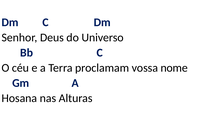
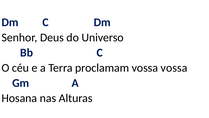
vossa nome: nome -> vossa
